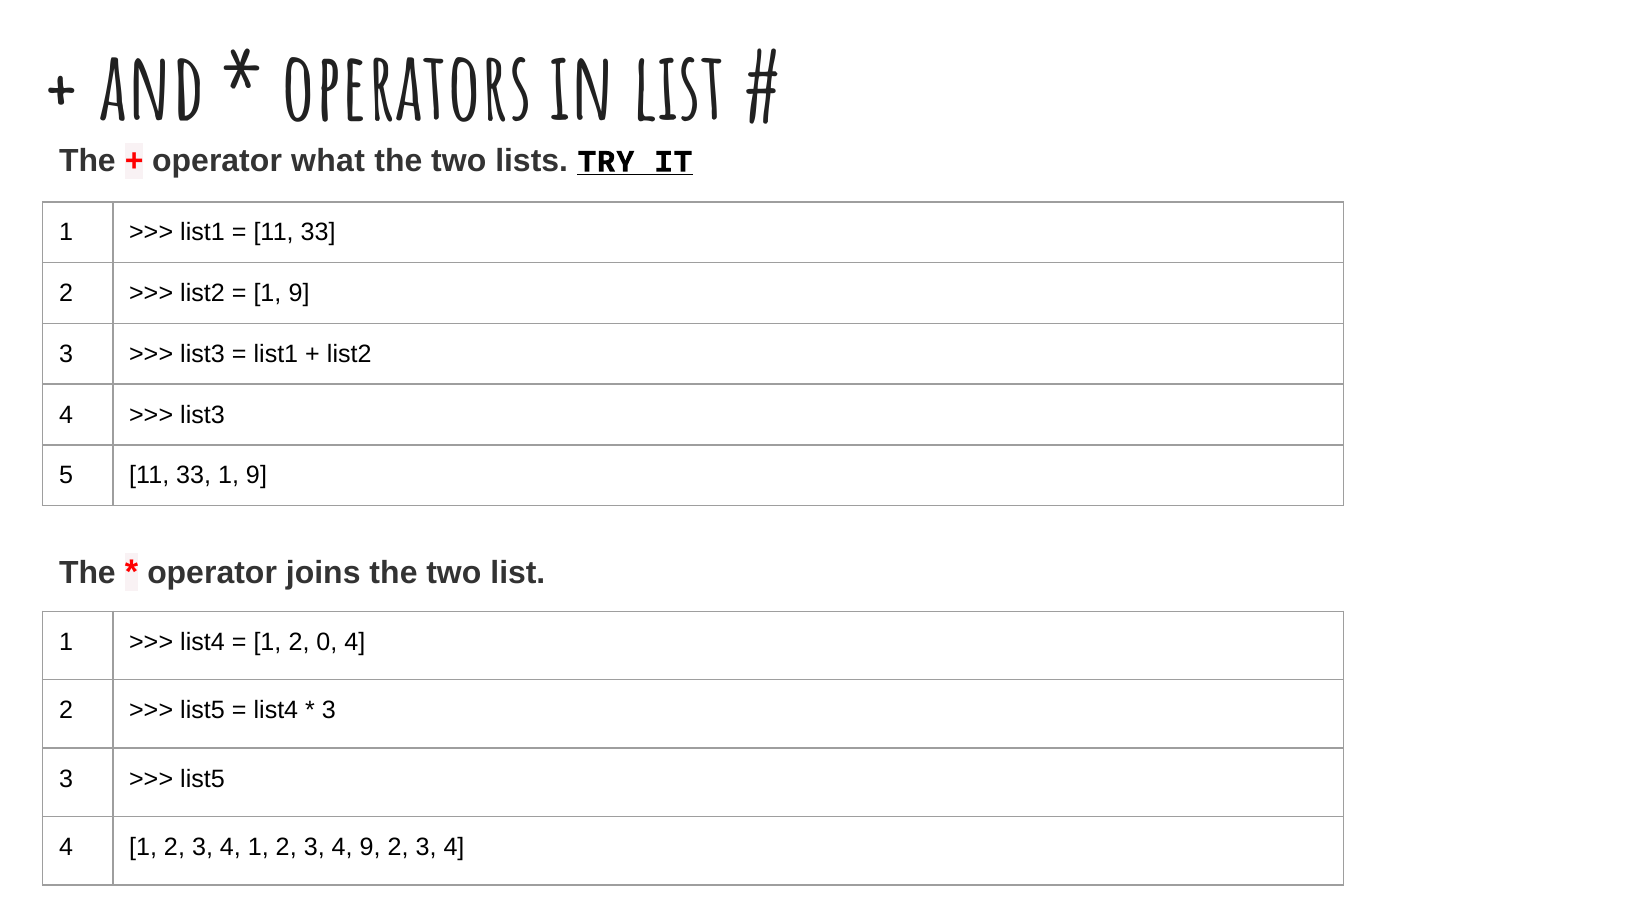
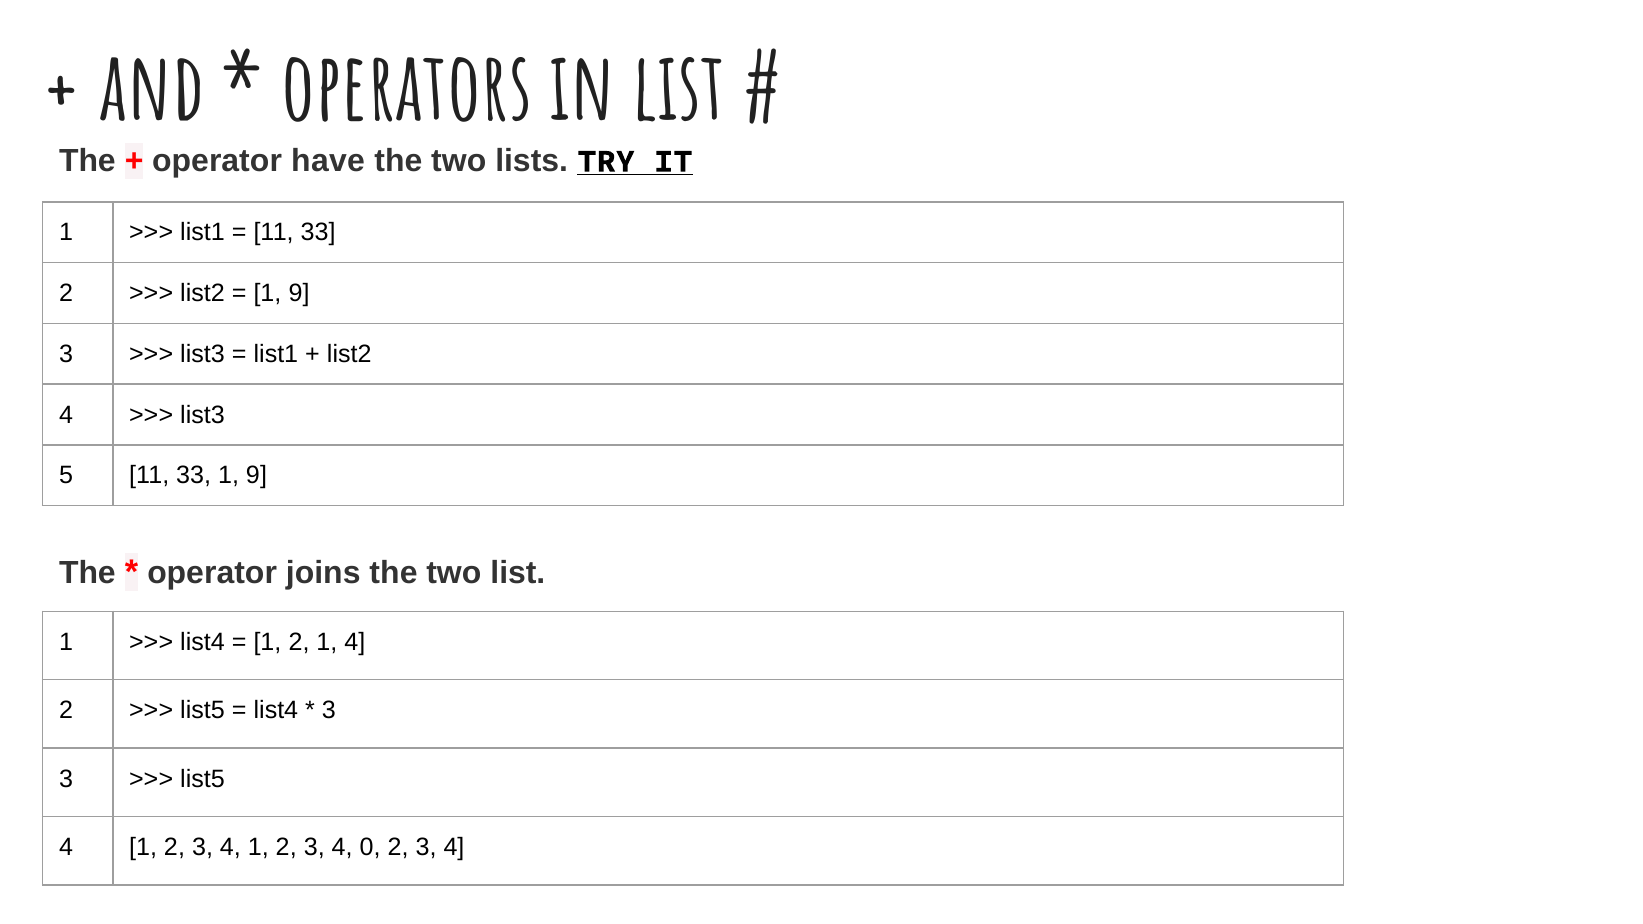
what: what -> have
2 0: 0 -> 1
4 9: 9 -> 0
